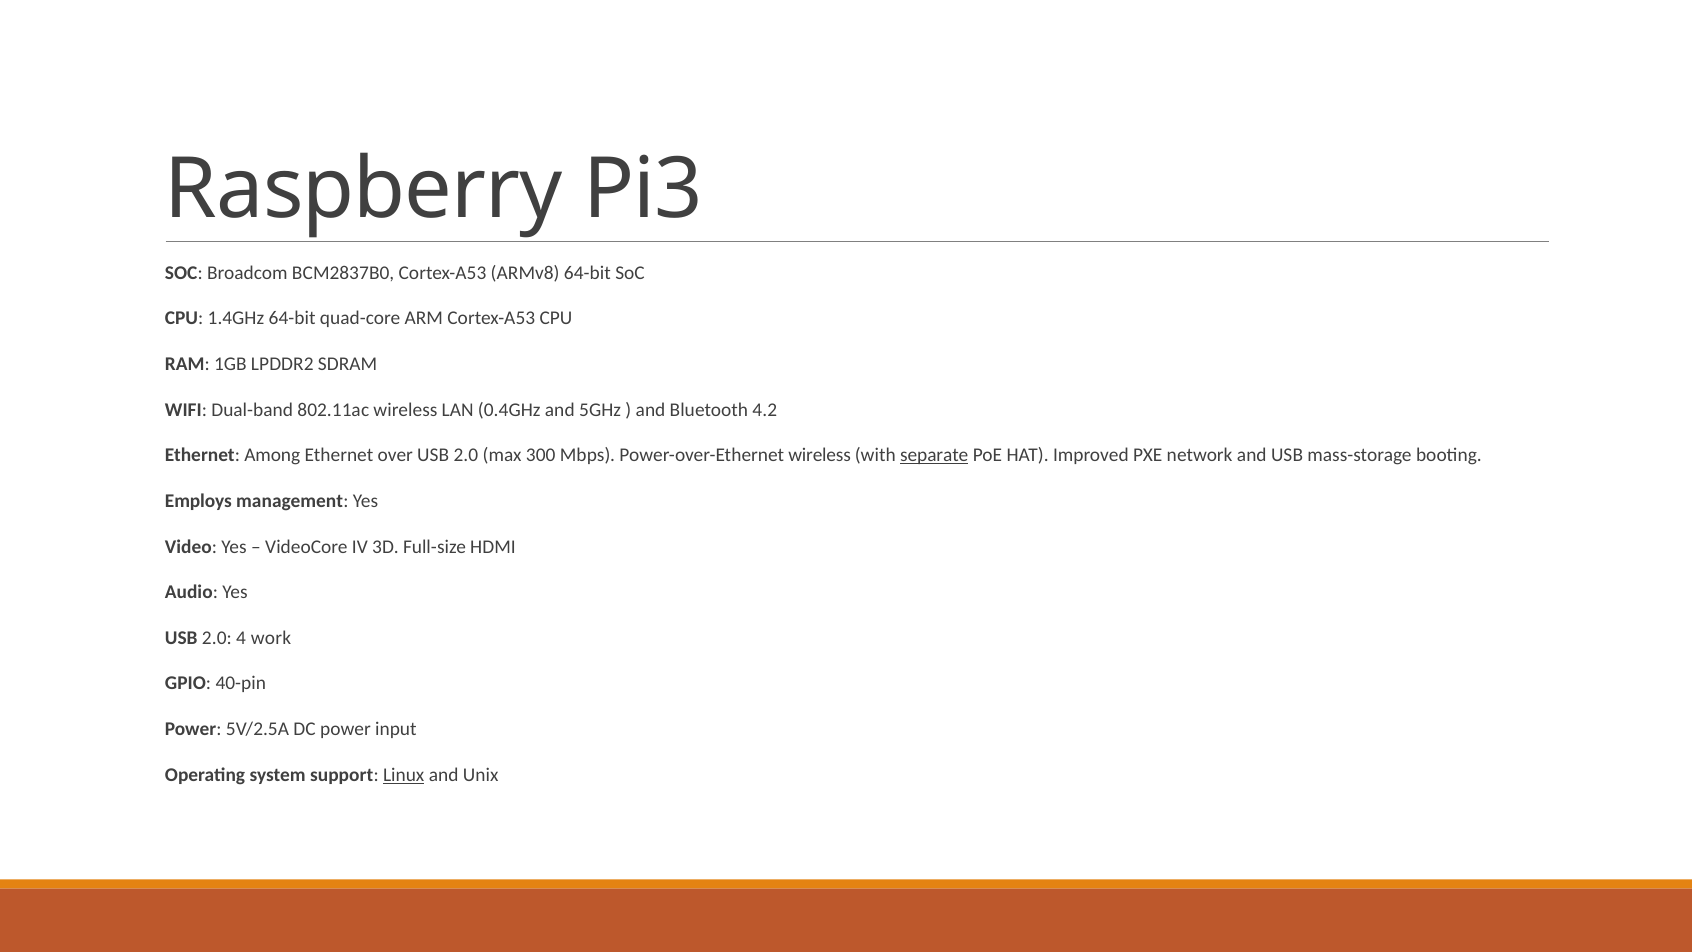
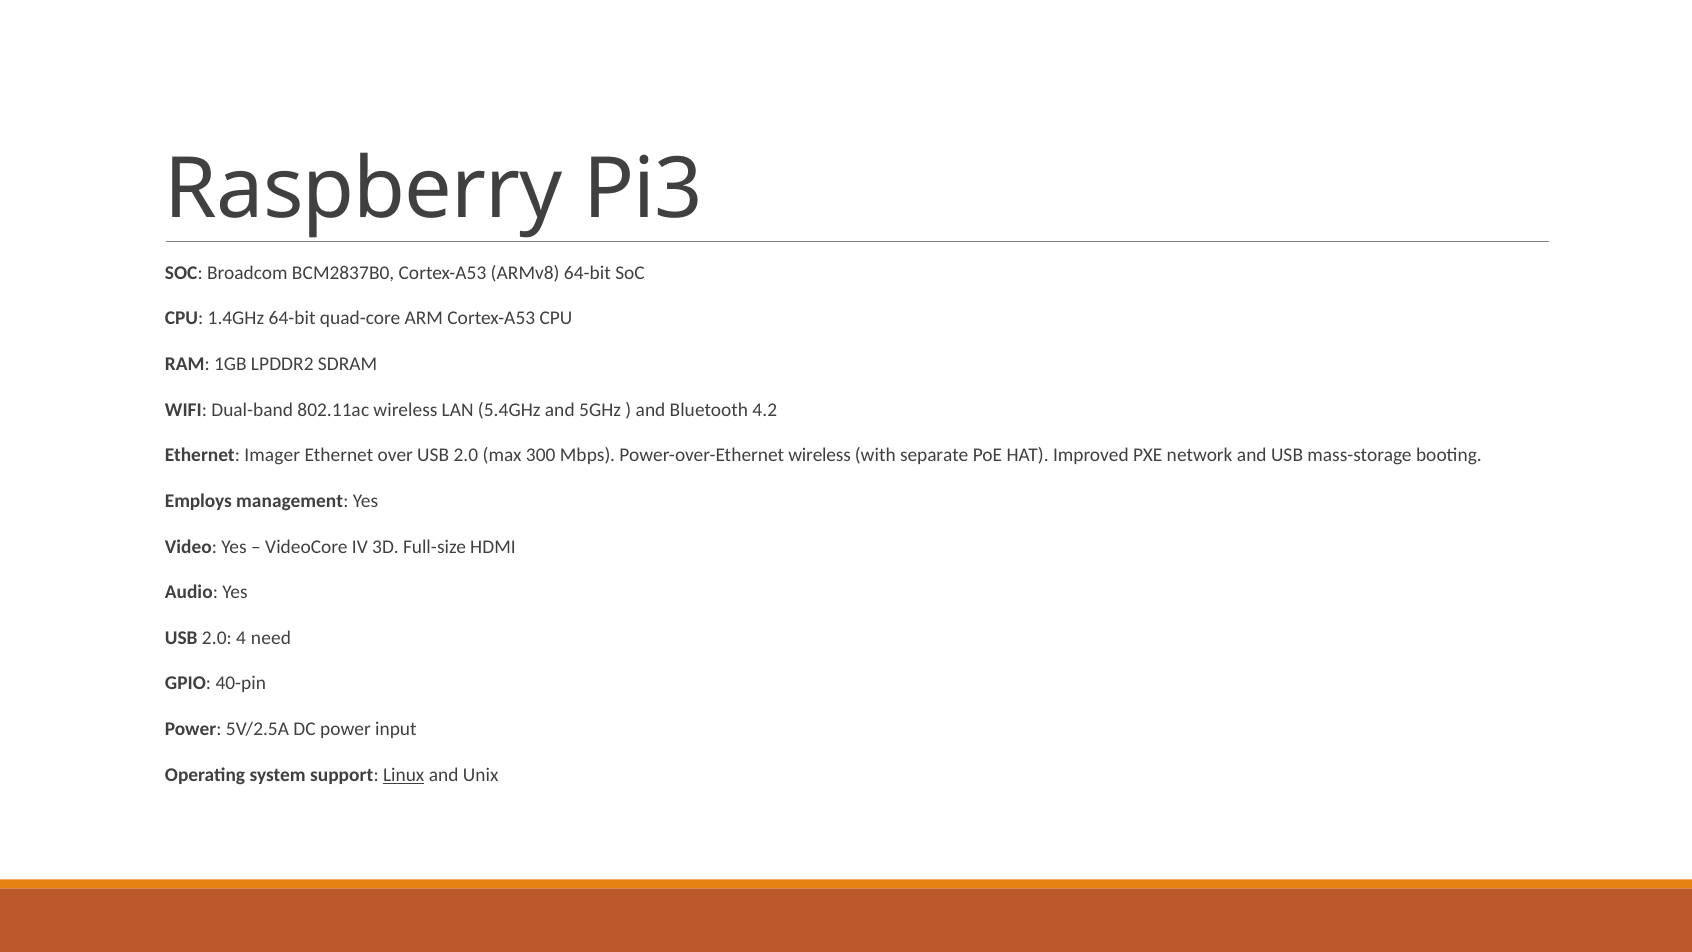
0.4GHz: 0.4GHz -> 5.4GHz
Among: Among -> Imager
separate underline: present -> none
work: work -> need
